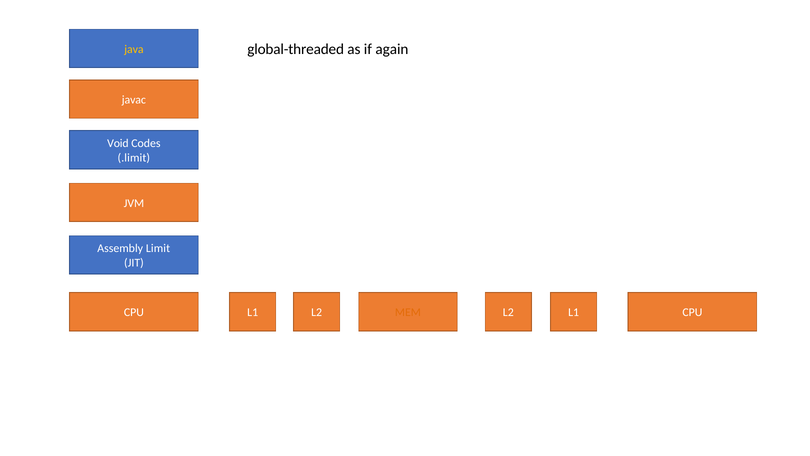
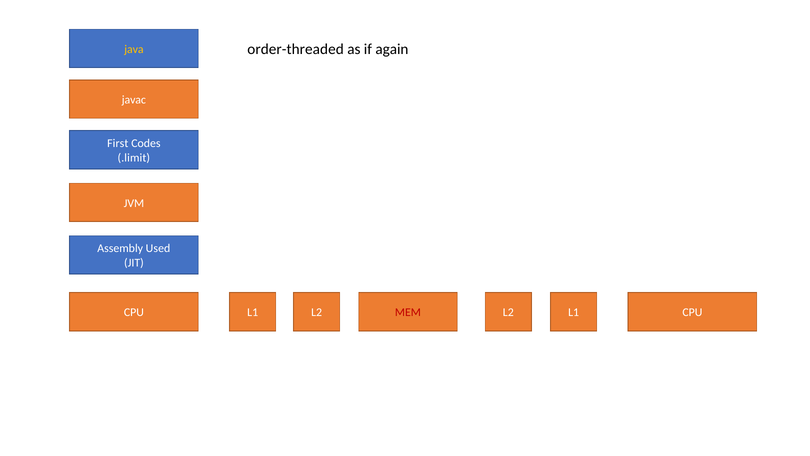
global-threaded: global-threaded -> order-threaded
Void: Void -> First
Limit: Limit -> Used
MEM colour: orange -> red
